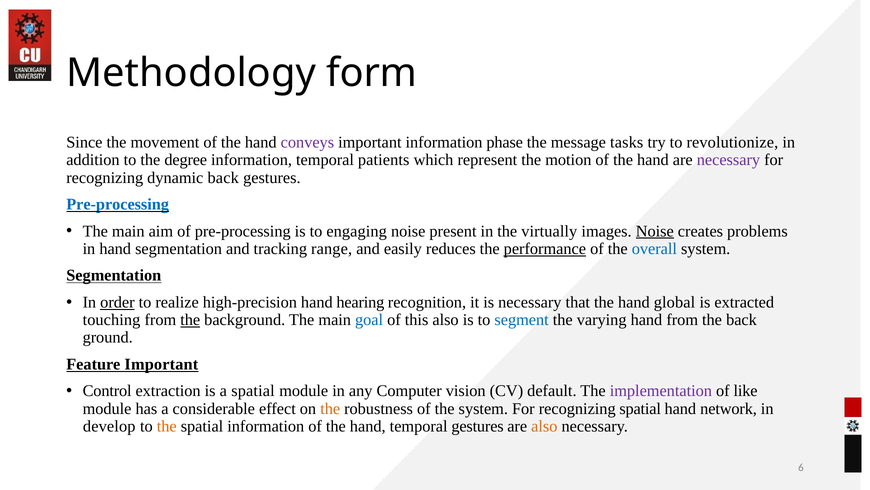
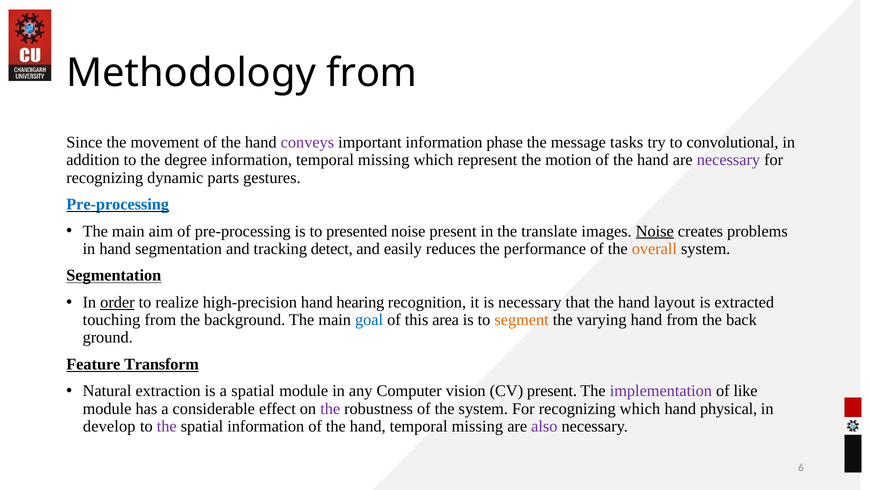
Methodology form: form -> from
revolutionize: revolutionize -> convolutional
information temporal patients: patients -> missing
dynamic back: back -> parts
engaging: engaging -> presented
virtually: virtually -> translate
range: range -> detect
performance underline: present -> none
overall colour: blue -> orange
global: global -> layout
the at (190, 320) underline: present -> none
this also: also -> area
segment colour: blue -> orange
Feature Important: Important -> Transform
Control: Control -> Natural
CV default: default -> present
the at (330, 408) colour: orange -> purple
recognizing spatial: spatial -> which
network: network -> physical
the at (167, 426) colour: orange -> purple
hand temporal gestures: gestures -> missing
also at (544, 426) colour: orange -> purple
